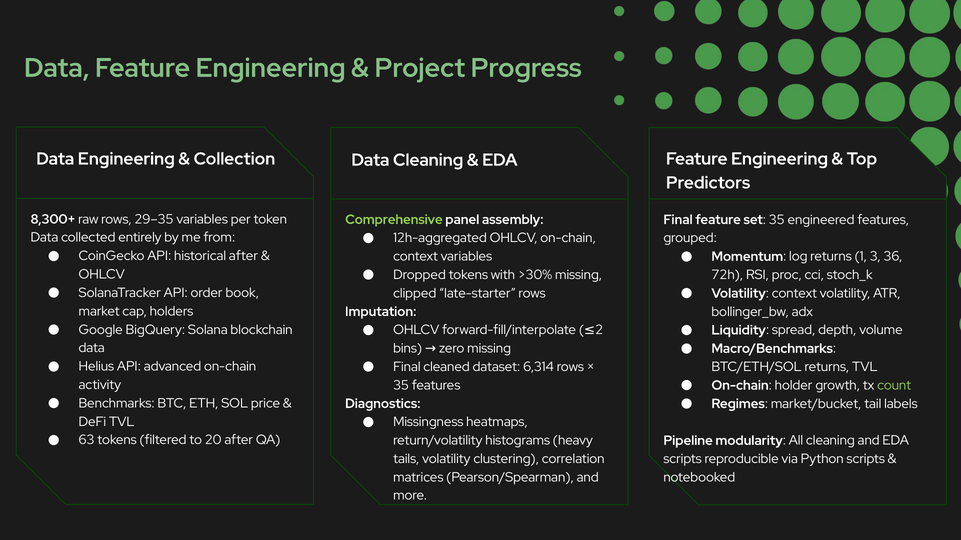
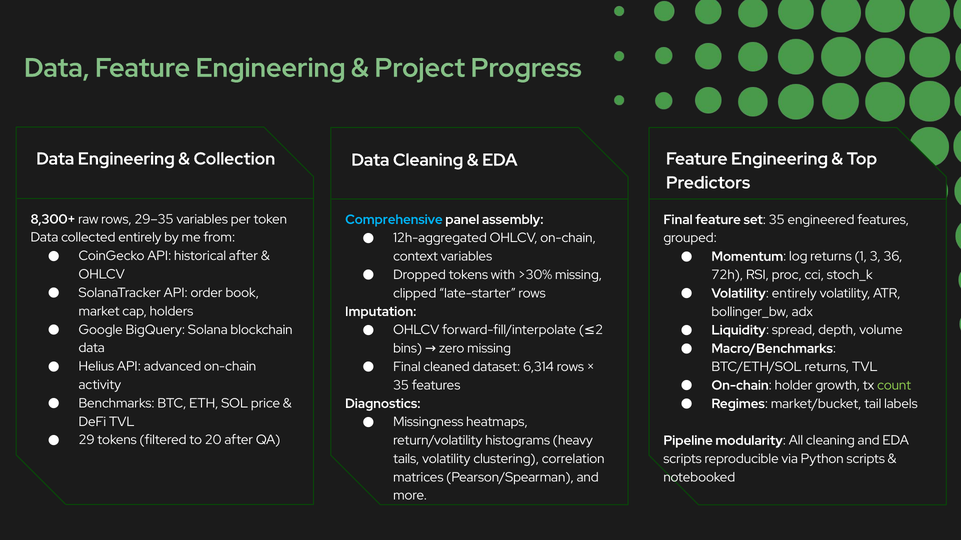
Comprehensive colour: light green -> light blue
Volatility context: context -> entirely
63: 63 -> 29
